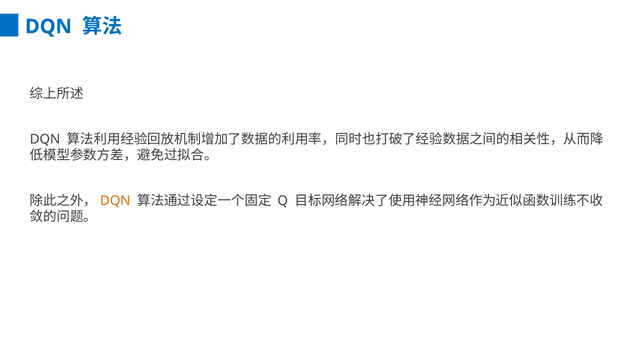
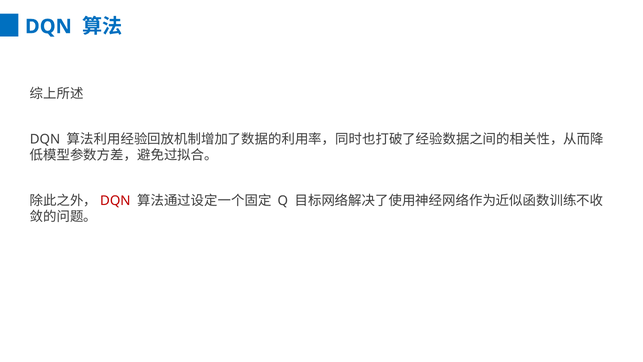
DQN at (115, 201) colour: orange -> red
